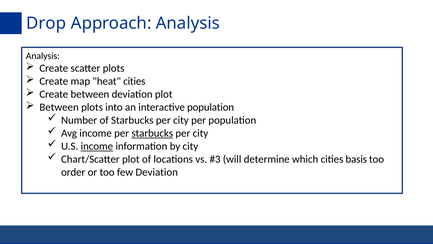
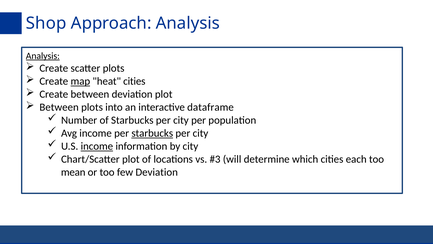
Drop: Drop -> Shop
Analysis at (43, 56) underline: none -> present
map underline: none -> present
interactive population: population -> dataframe
basis: basis -> each
order: order -> mean
